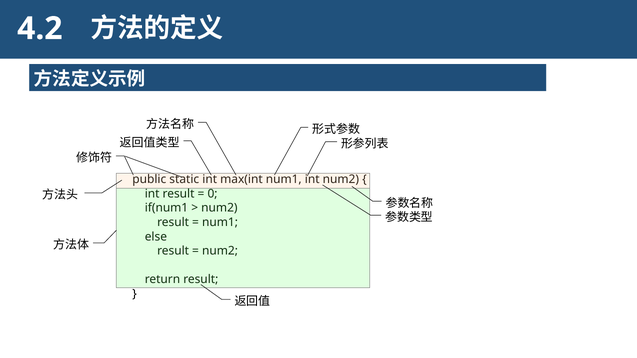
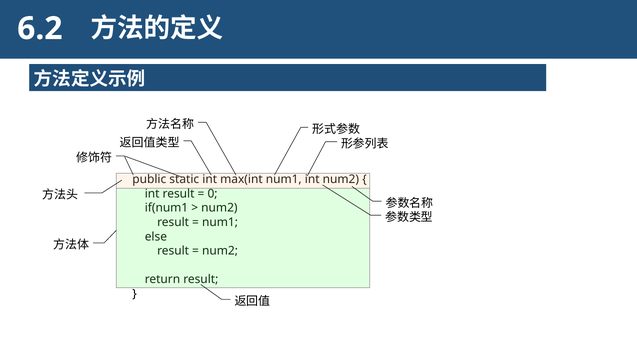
4.2: 4.2 -> 6.2
